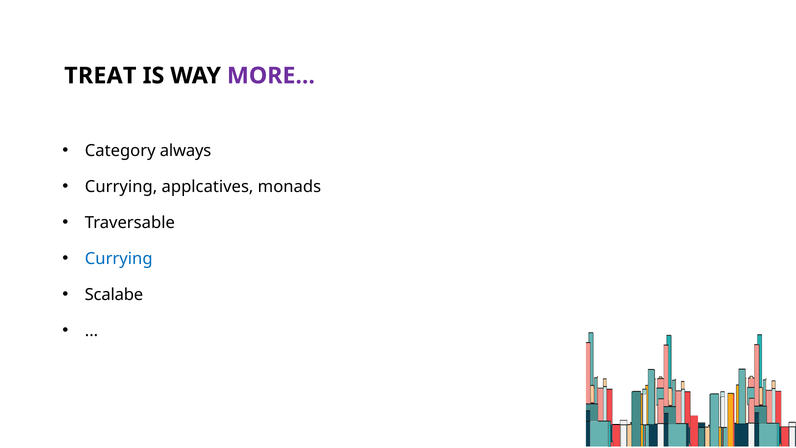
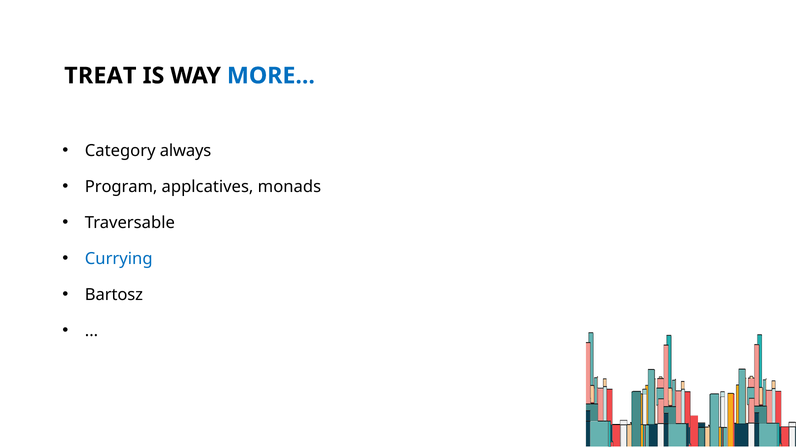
MORE colour: purple -> blue
Currying at (121, 187): Currying -> Program
Scalabe: Scalabe -> Bartosz
